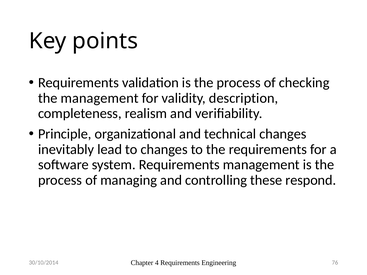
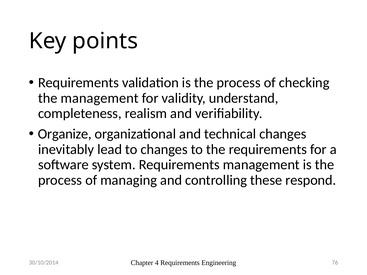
description: description -> understand
Principle: Principle -> Organize
